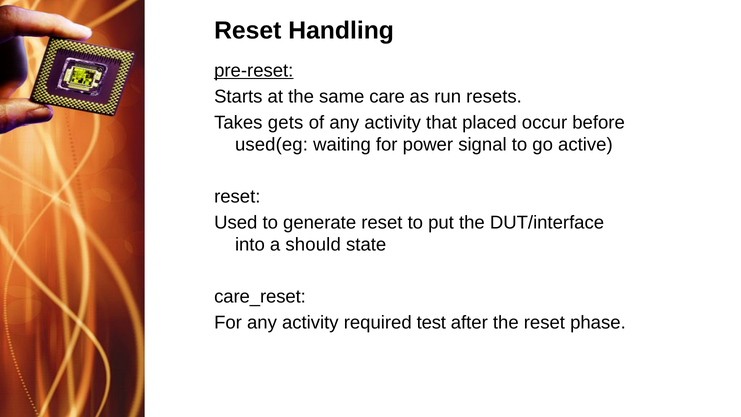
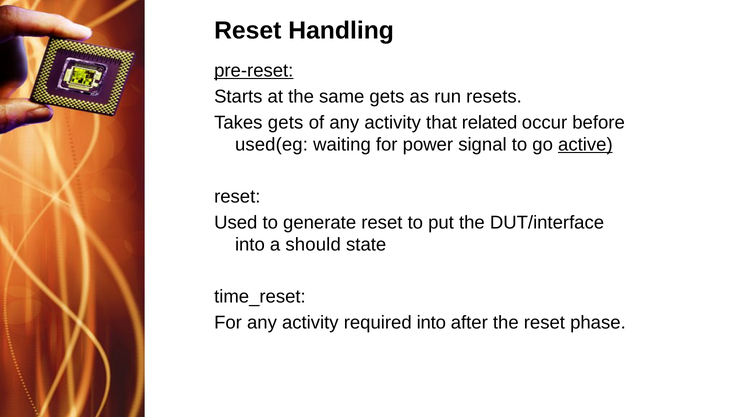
same care: care -> gets
placed: placed -> related
active underline: none -> present
care_reset: care_reset -> time_reset
required test: test -> into
